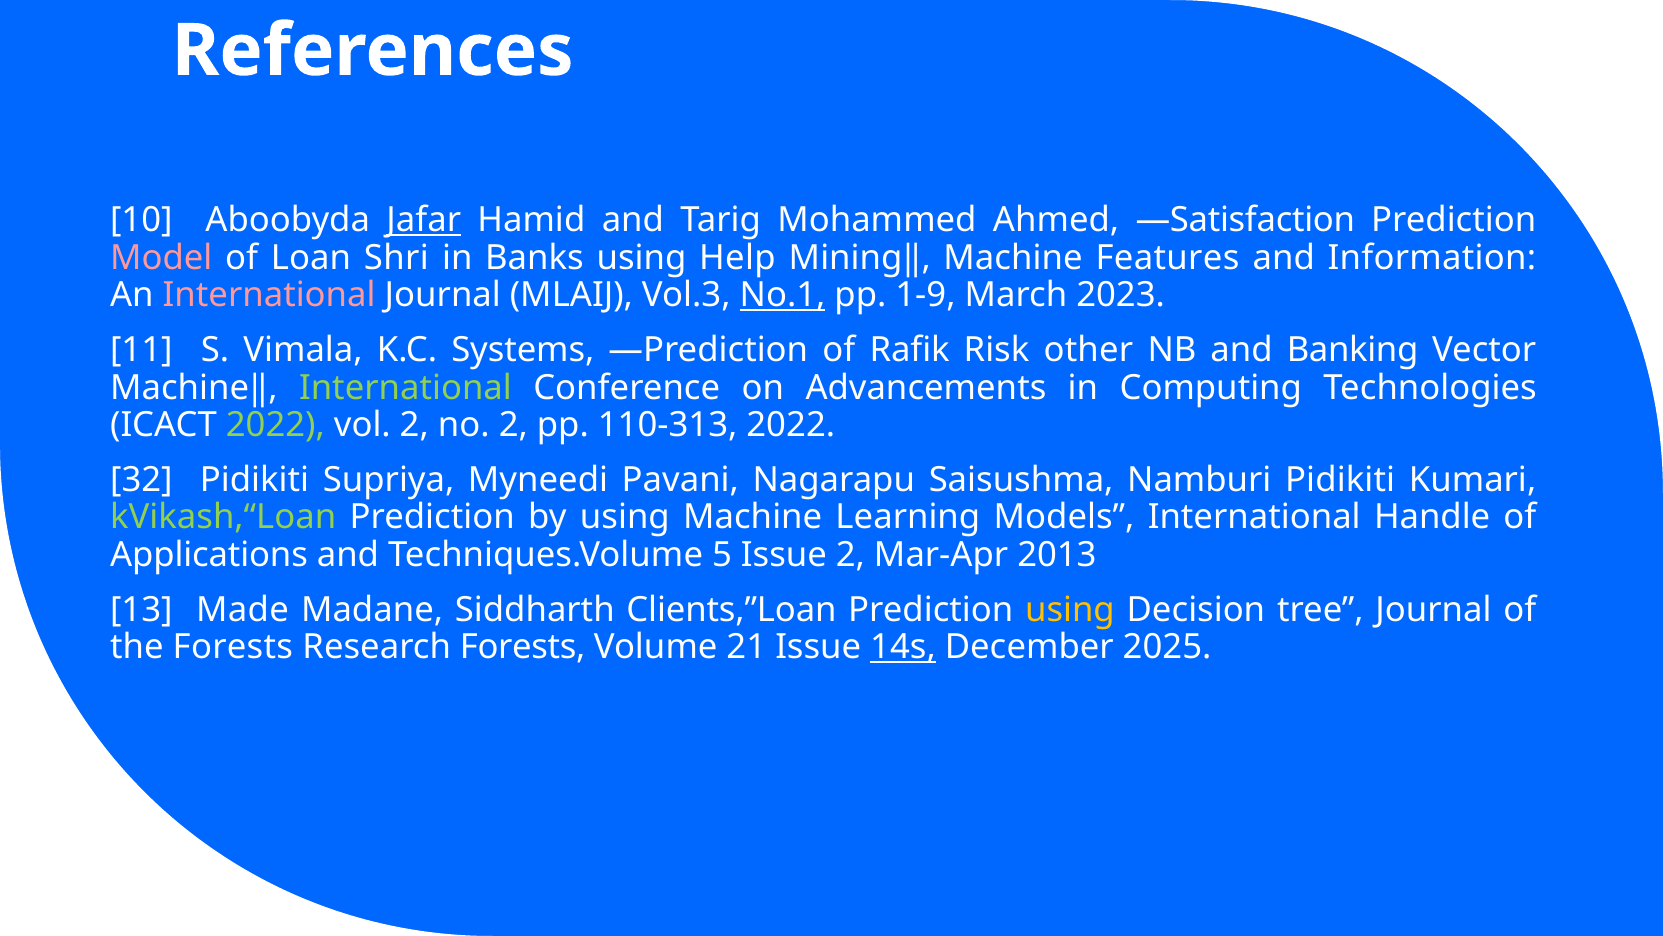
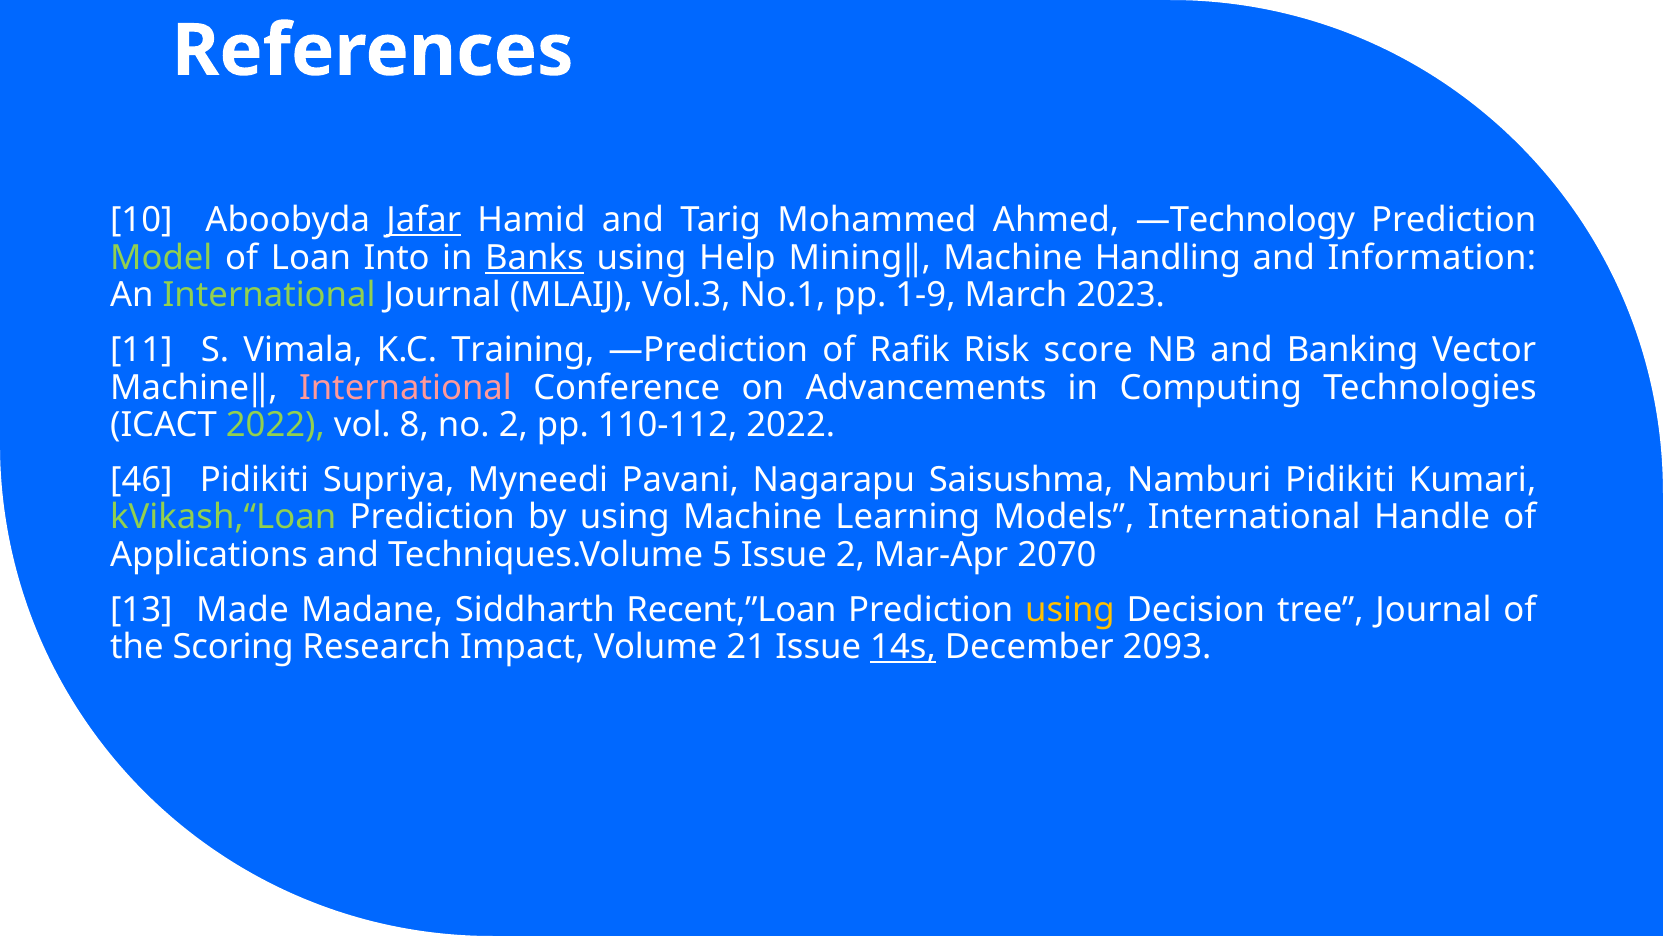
―Satisfaction: ―Satisfaction -> ―Technology
Model colour: pink -> light green
Shri: Shri -> Into
Banks underline: none -> present
Features: Features -> Handling
International at (269, 295) colour: pink -> light green
No.1 underline: present -> none
Systems: Systems -> Training
other: other -> score
International at (405, 387) colour: light green -> pink
vol 2: 2 -> 8
110-313: 110-313 -> 110-112
32: 32 -> 46
2013: 2013 -> 2070
Clients,”Loan: Clients,”Loan -> Recent,”Loan
the Forests: Forests -> Scoring
Research Forests: Forests -> Impact
2025: 2025 -> 2093
